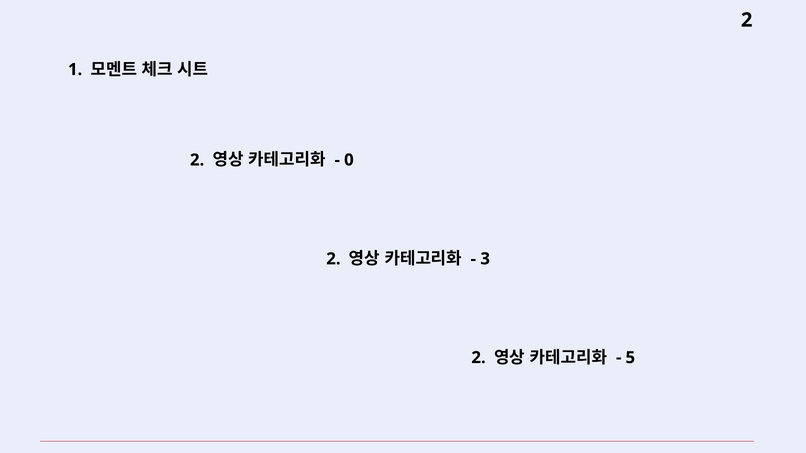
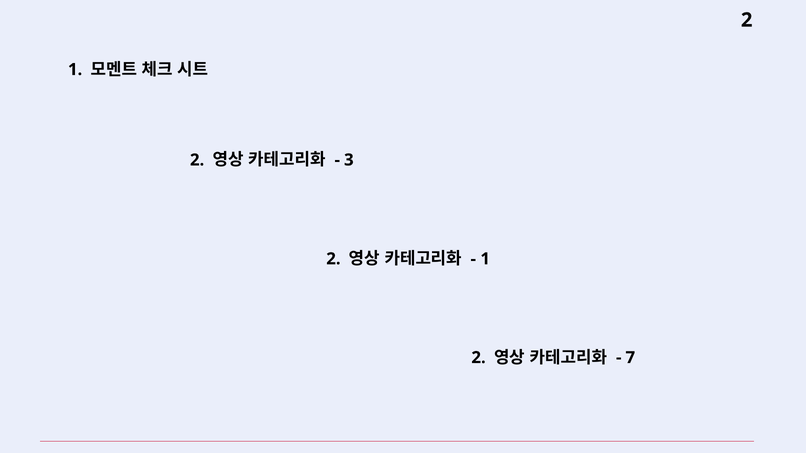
0: 0 -> 3
3 at (485, 259): 3 -> 1
5: 5 -> 7
